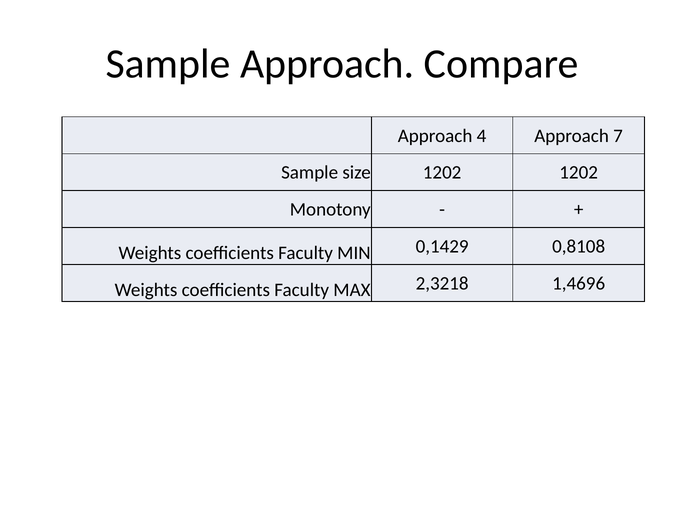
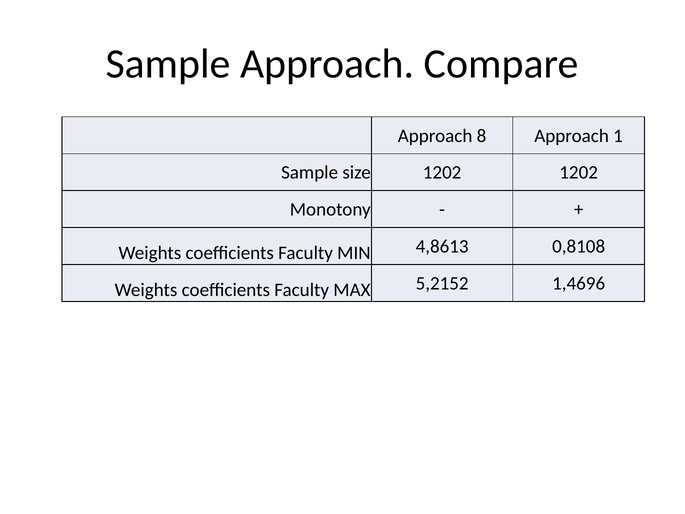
4: 4 -> 8
7: 7 -> 1
0,1429: 0,1429 -> 4,8613
2,3218: 2,3218 -> 5,2152
